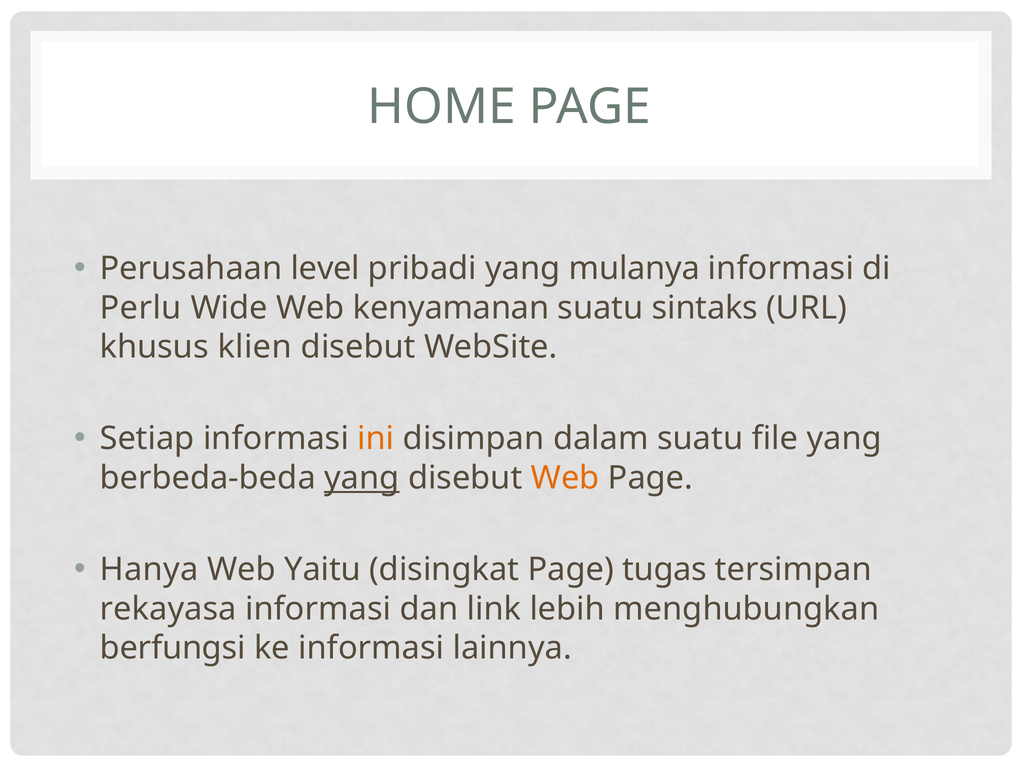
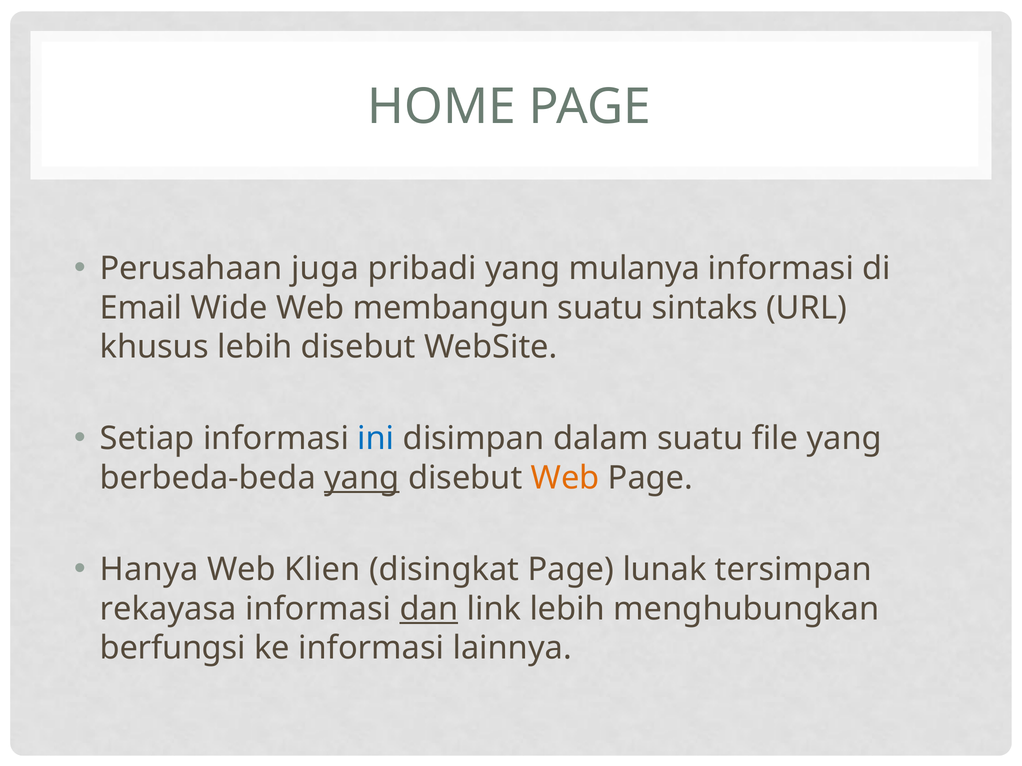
level: level -> juga
Perlu: Perlu -> Email
kenyamanan: kenyamanan -> membangun
khusus klien: klien -> lebih
ini colour: orange -> blue
Yaitu: Yaitu -> Klien
tugas: tugas -> lunak
dan underline: none -> present
